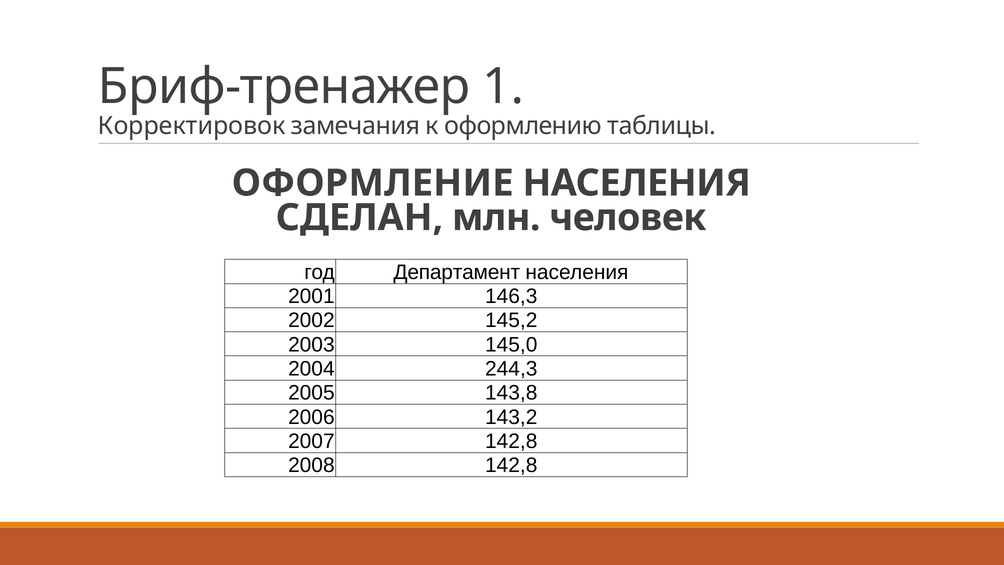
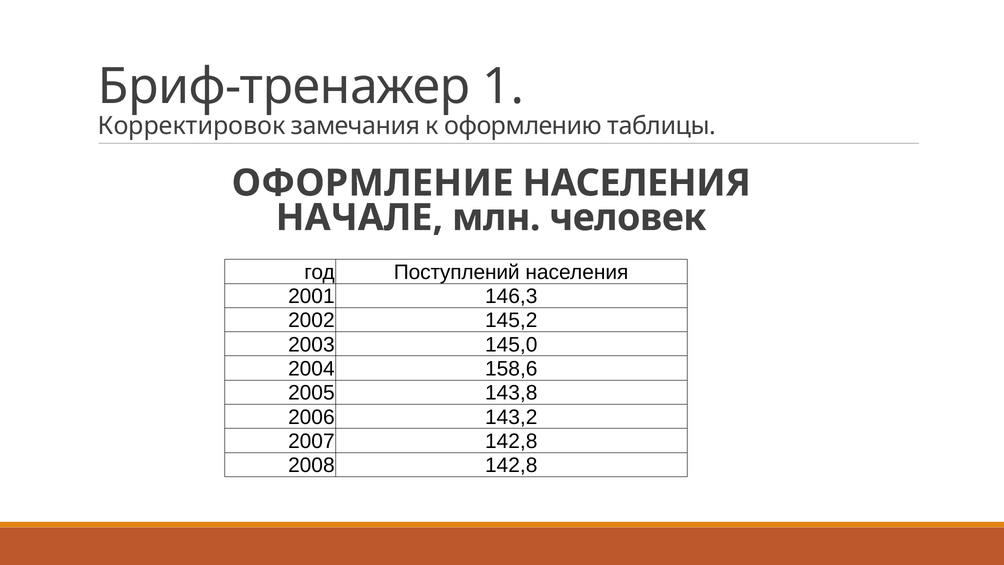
СДЕЛАН: СДЕЛАН -> НАЧАЛЕ
Департамент: Департамент -> Поступлений
244,3: 244,3 -> 158,6
